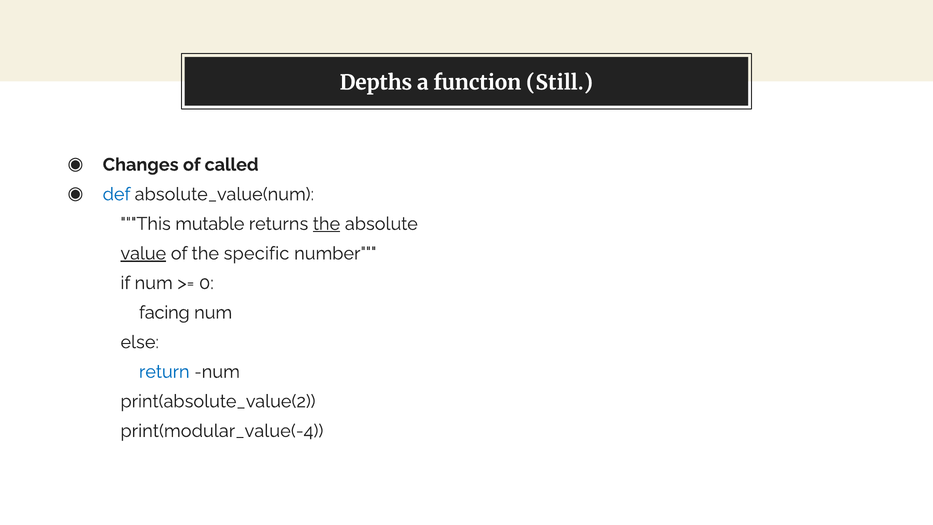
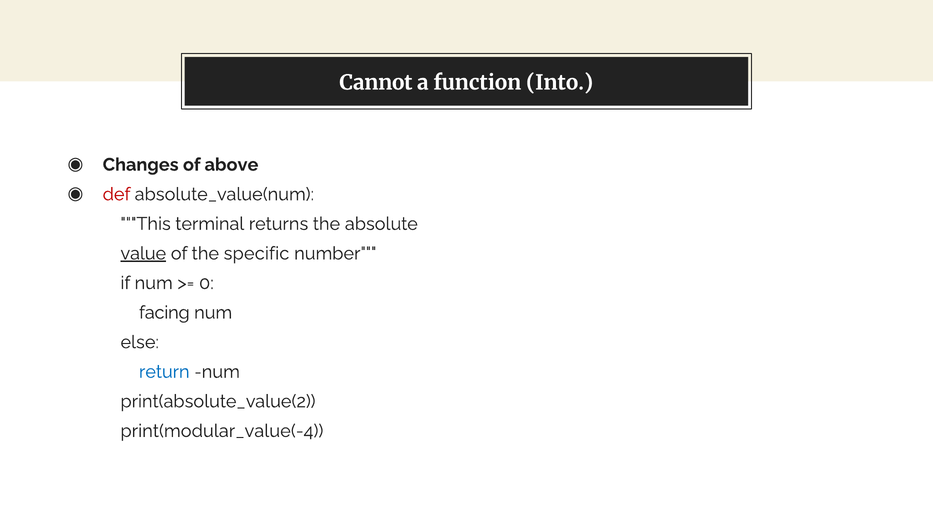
Depths: Depths -> Cannot
Still: Still -> Into
called: called -> above
def colour: blue -> red
mutable: mutable -> terminal
the at (327, 224) underline: present -> none
